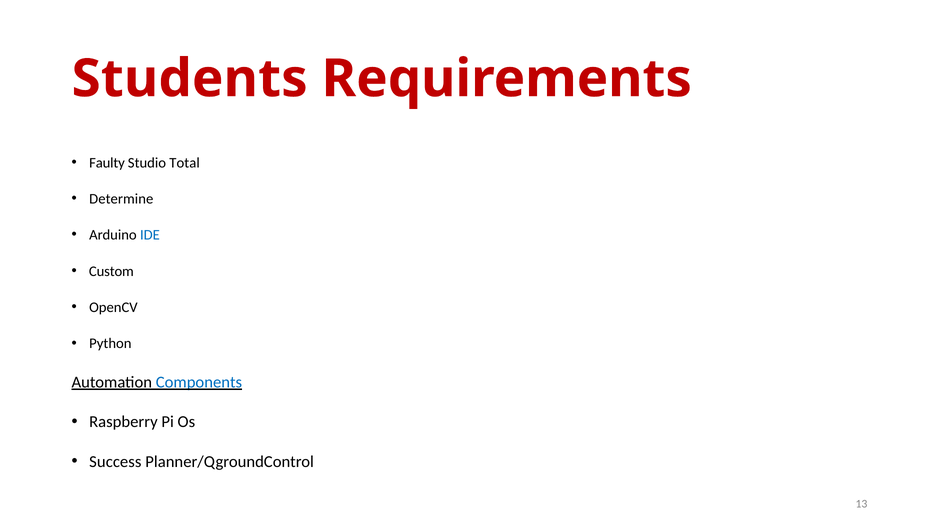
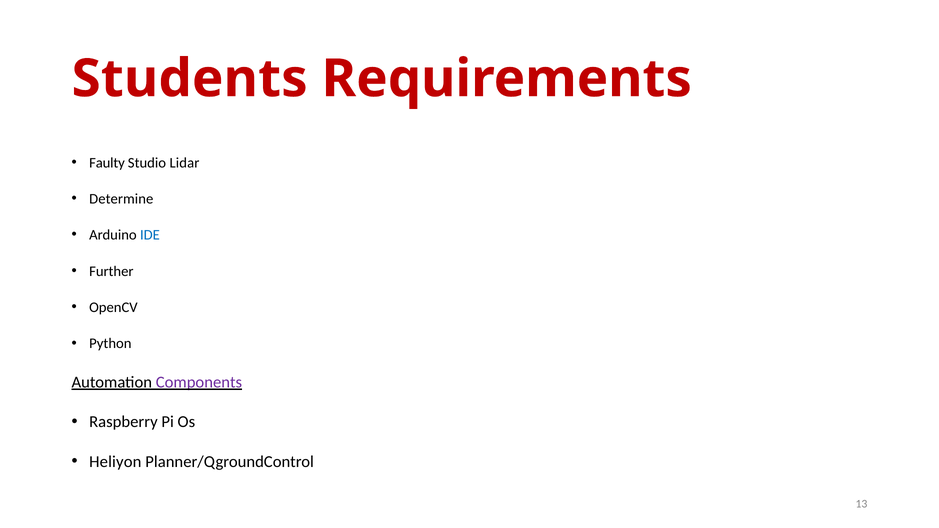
Total: Total -> Lidar
Custom: Custom -> Further
Components colour: blue -> purple
Success: Success -> Heliyon
